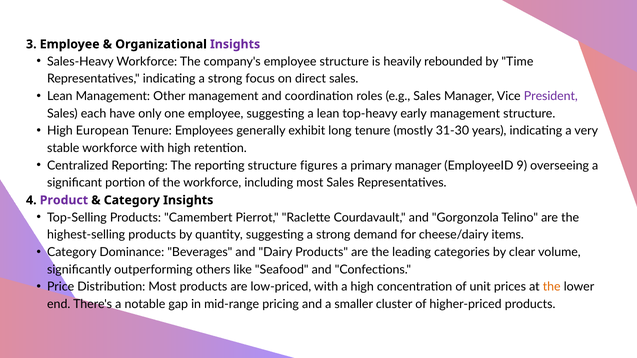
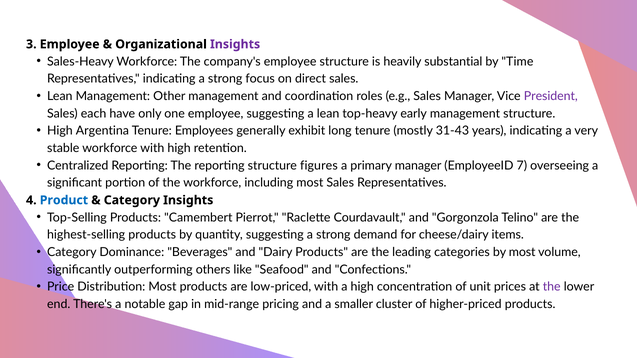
rebounded: rebounded -> substantial
European: European -> Argentina
31-30: 31-30 -> 31-43
9: 9 -> 7
Product colour: purple -> blue
by clear: clear -> most
the at (552, 287) colour: orange -> purple
